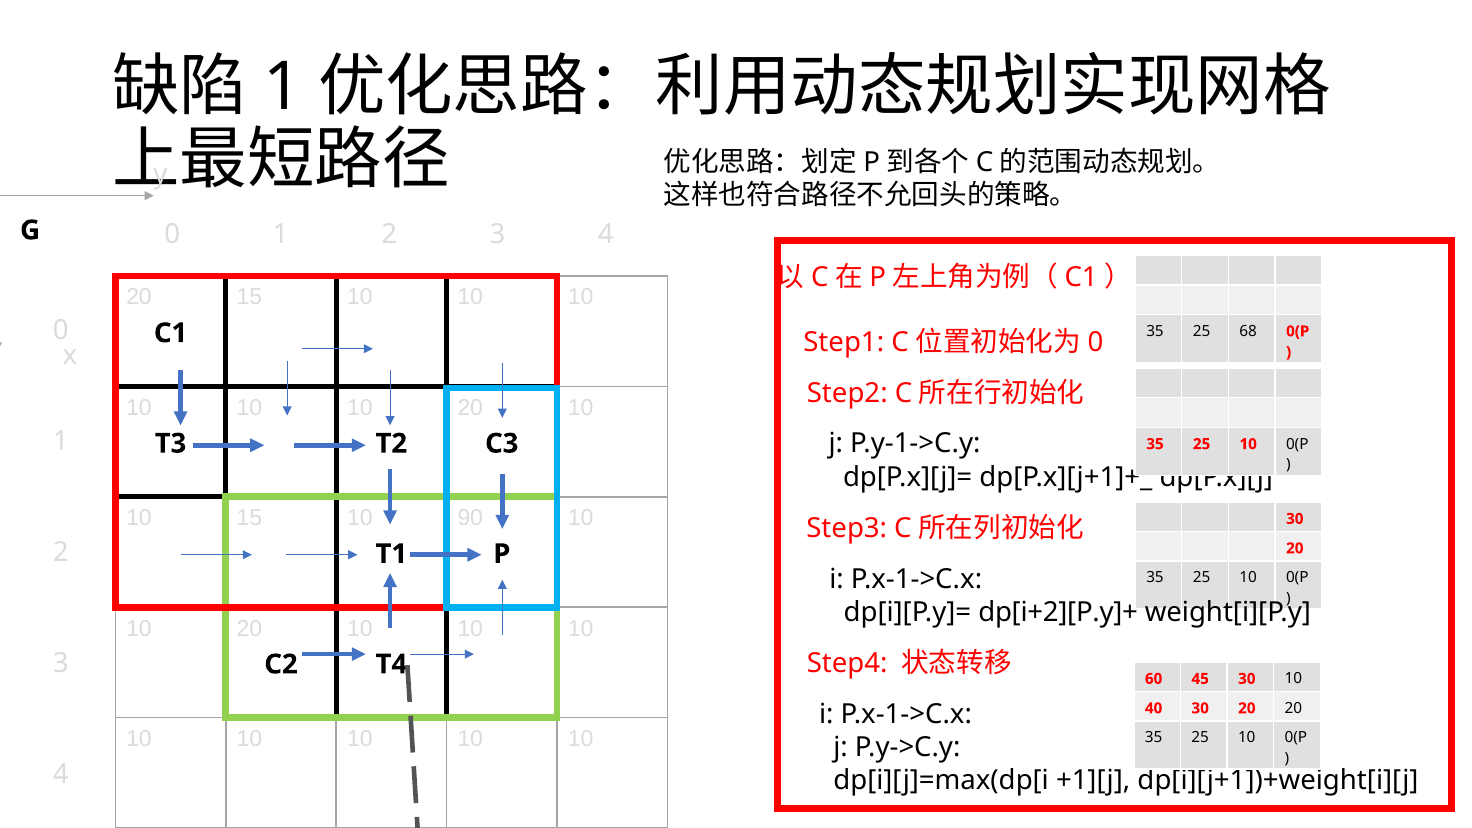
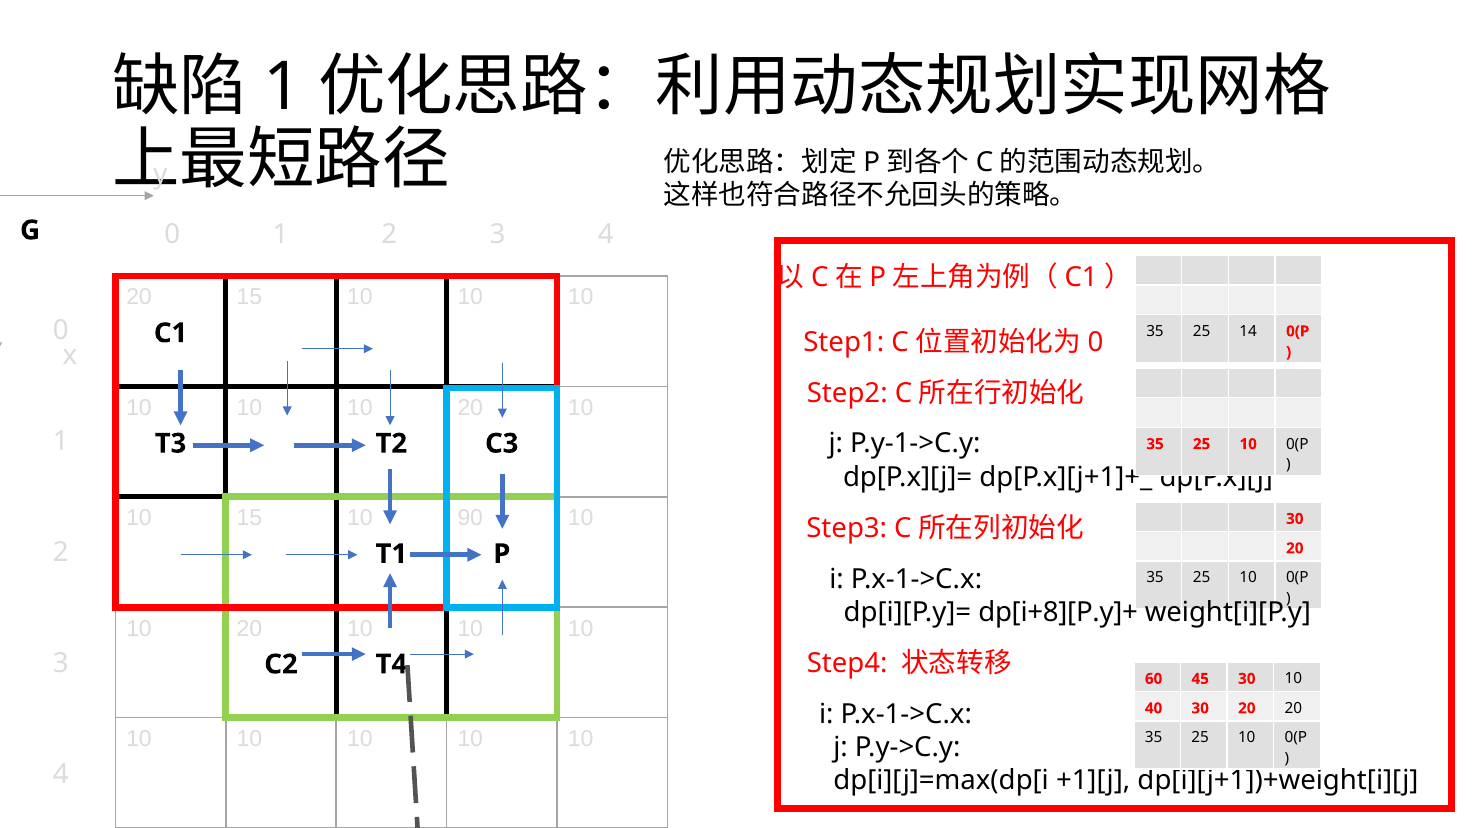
68: 68 -> 14
dp[i+2][P.y]+: dp[i+2][P.y]+ -> dp[i+8][P.y]+
